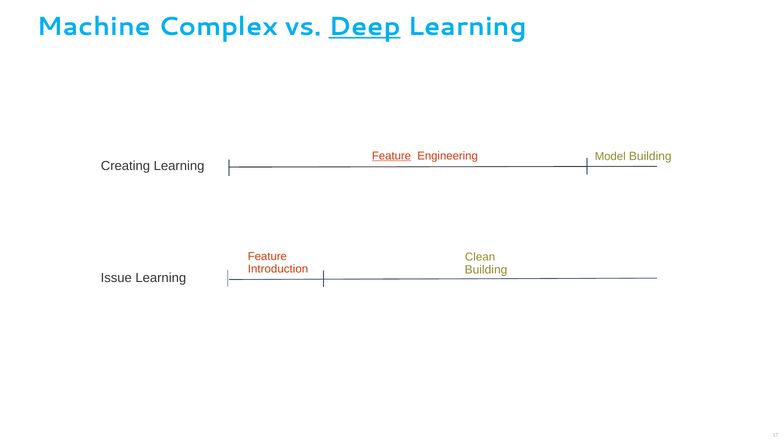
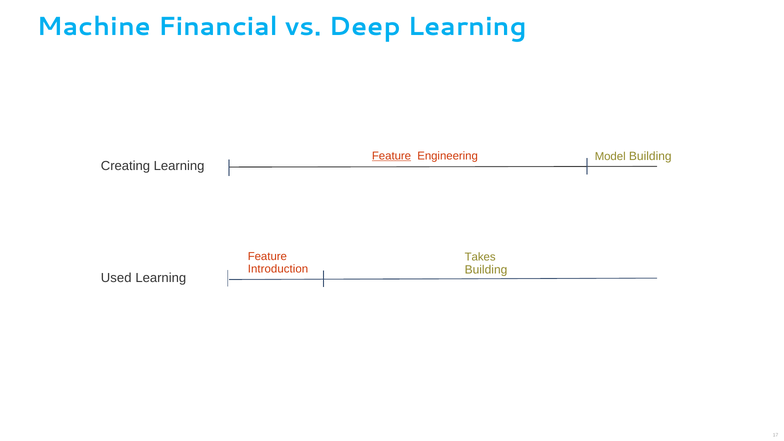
Complex: Complex -> Financial
Deep underline: present -> none
Clean: Clean -> Takes
Issue: Issue -> Used
